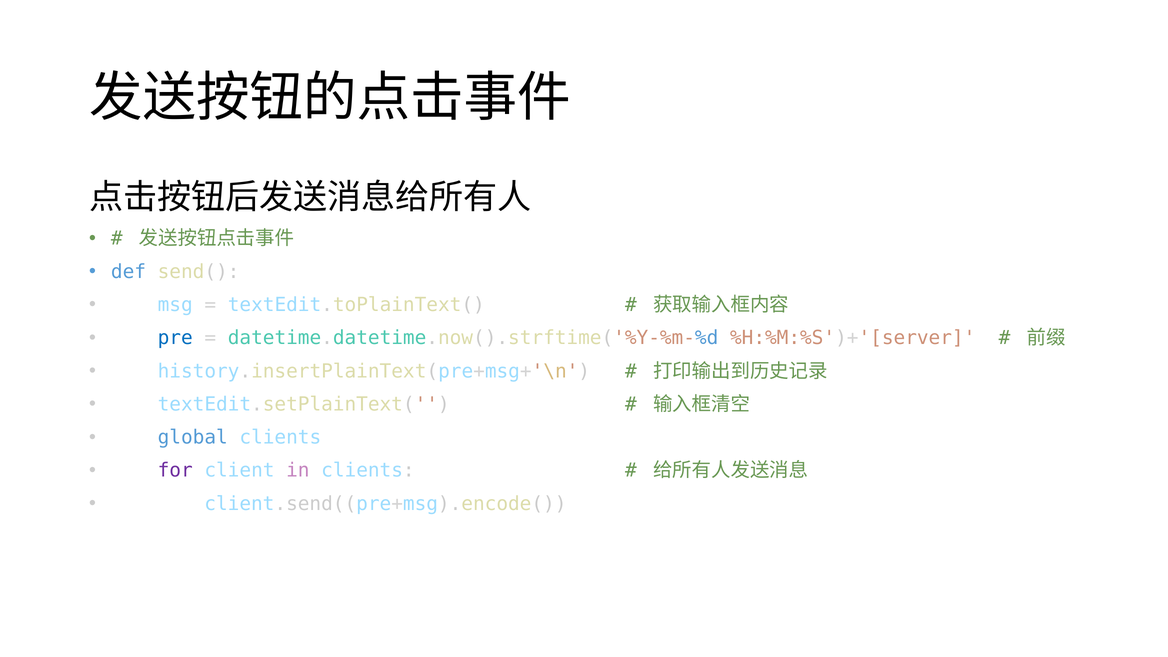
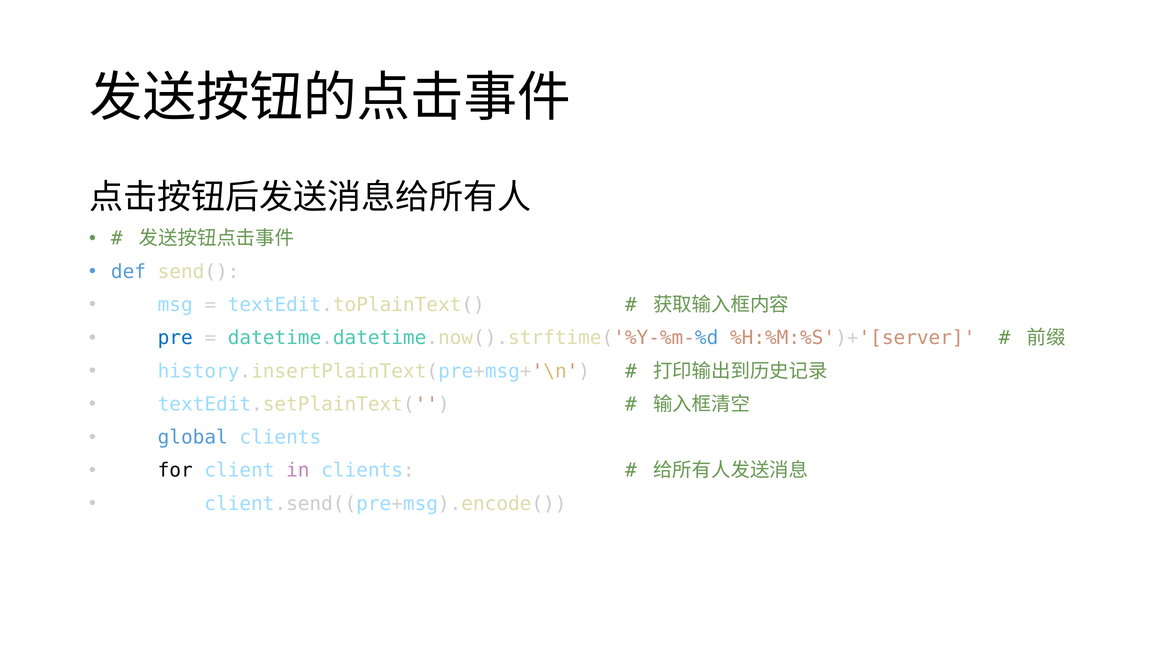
for colour: purple -> black
